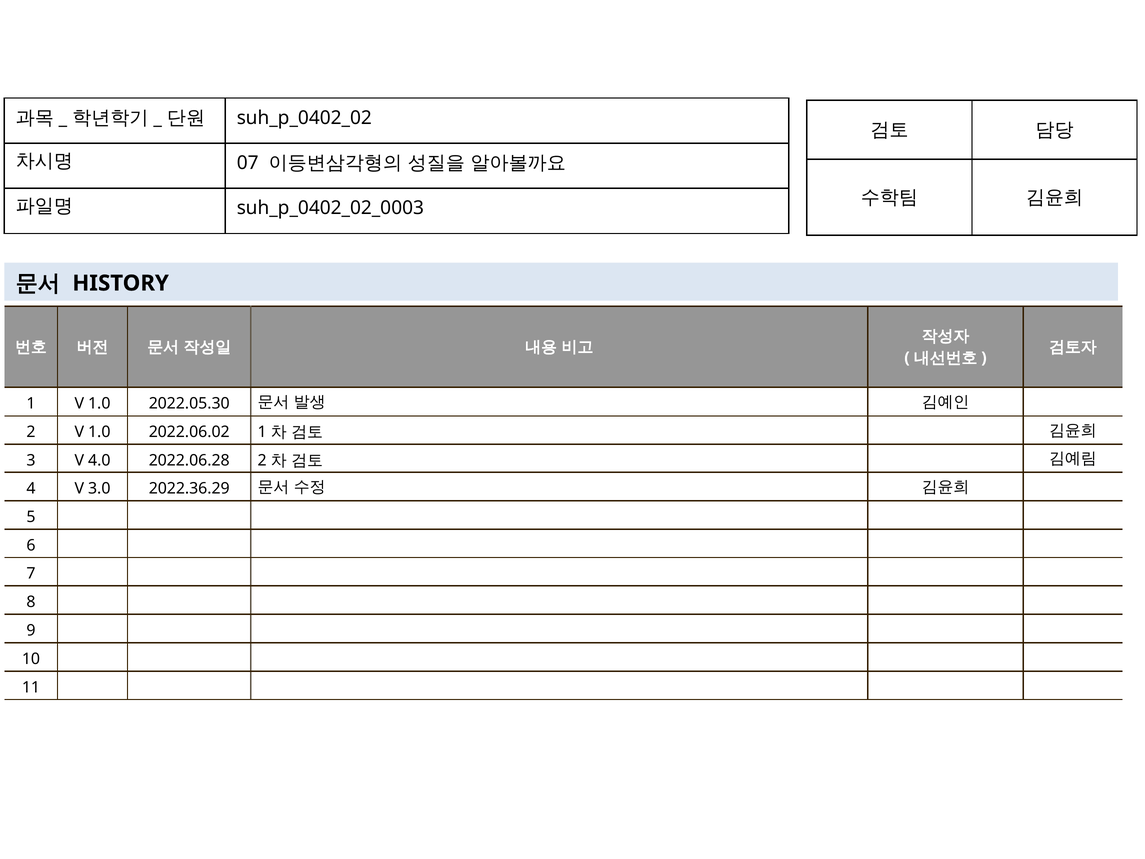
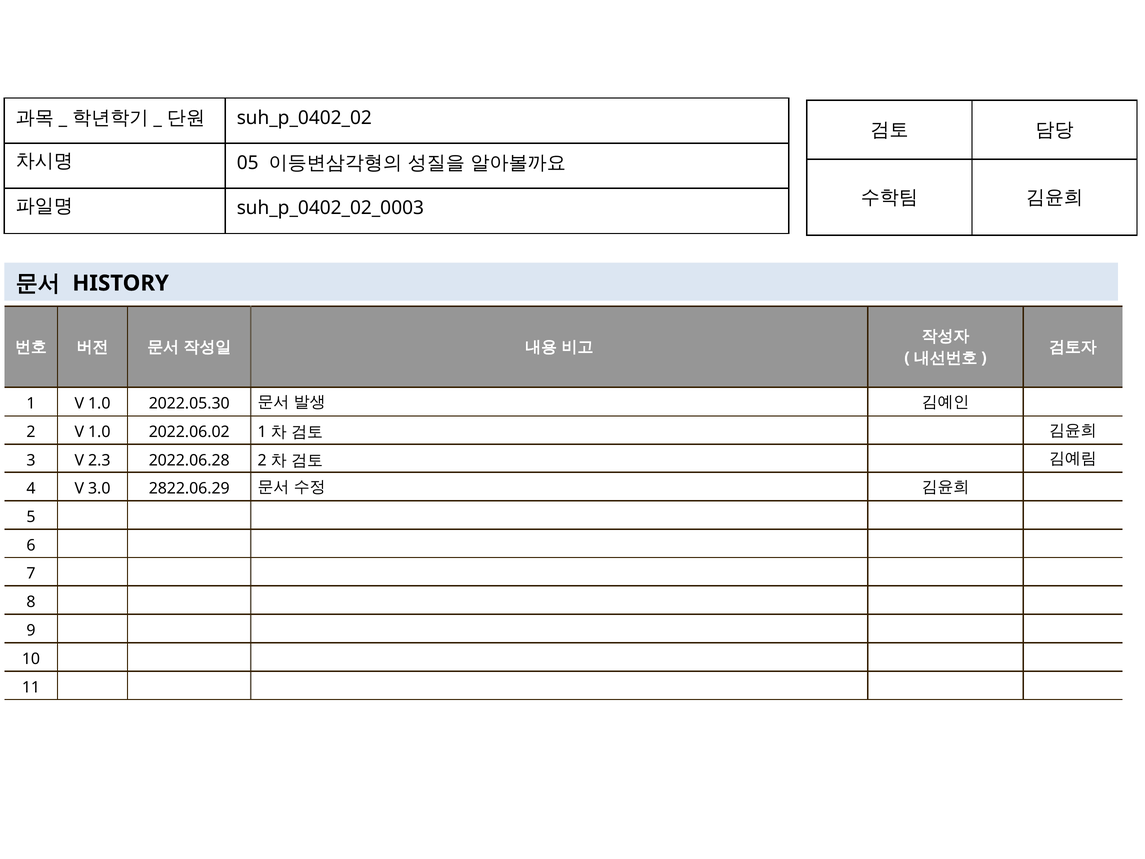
07: 07 -> 05
4.0: 4.0 -> 2.3
2022.36.29: 2022.36.29 -> 2822.06.29
